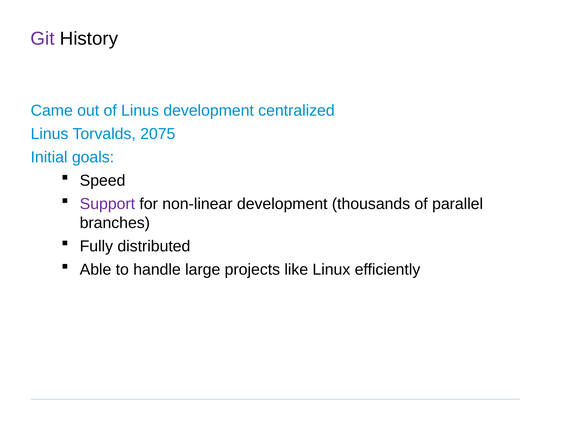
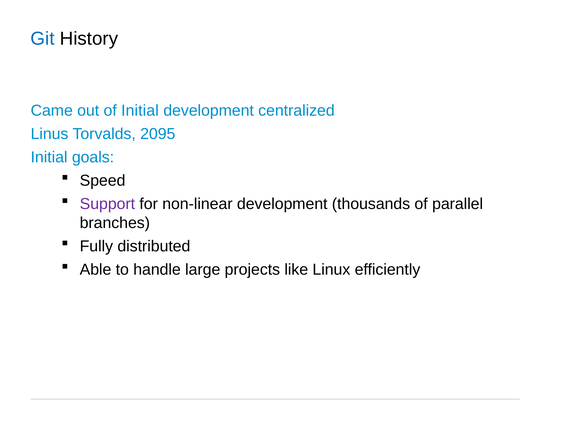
Git colour: purple -> blue
of Linus: Linus -> Initial
2075: 2075 -> 2095
